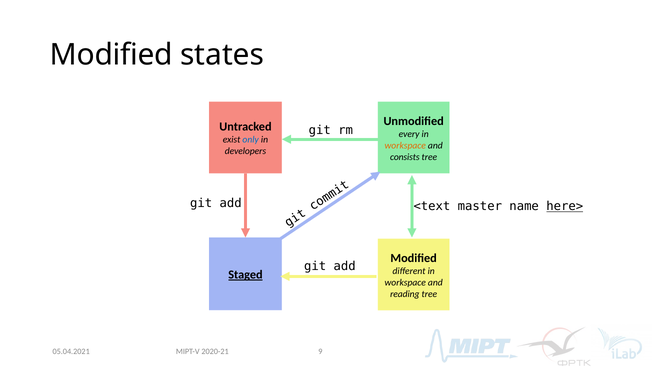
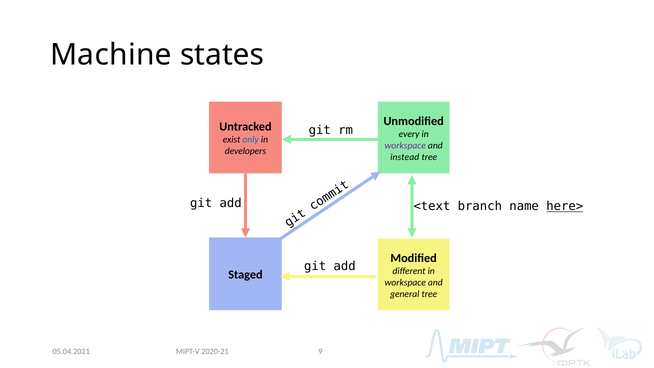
Modified at (111, 55): Modified -> Machine
workspace at (405, 145) colour: orange -> purple
consists: consists -> instead
master: master -> branch
Staged underline: present -> none
reading: reading -> general
